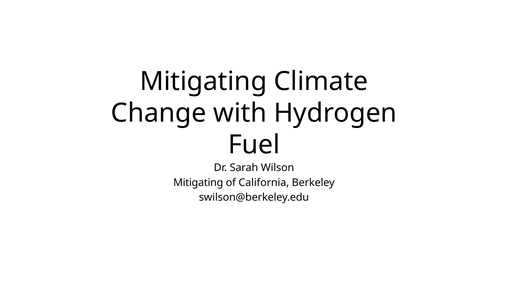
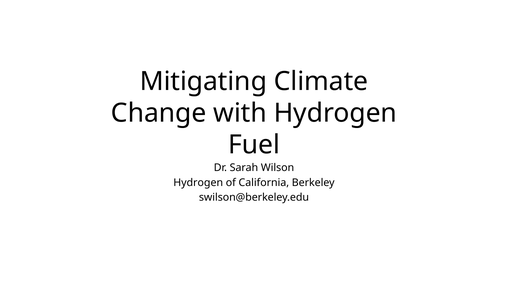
Mitigating at (198, 182): Mitigating -> Hydrogen
